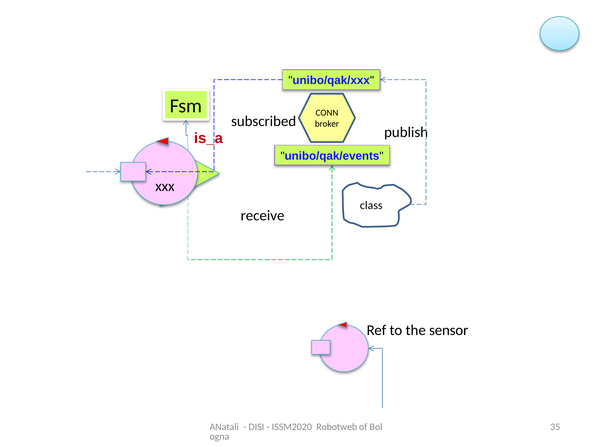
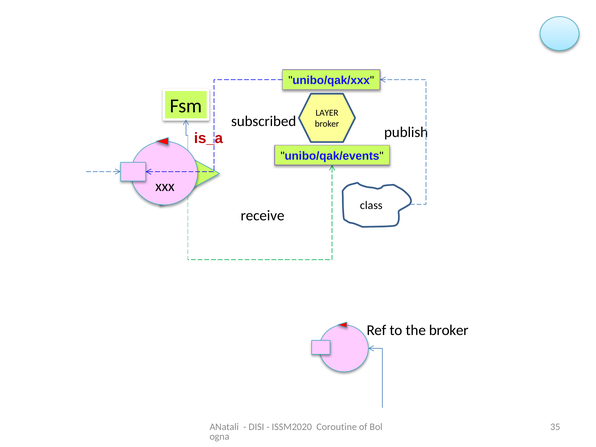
CONN: CONN -> LAYER
the sensor: sensor -> broker
Robotweb: Robotweb -> Coroutine
